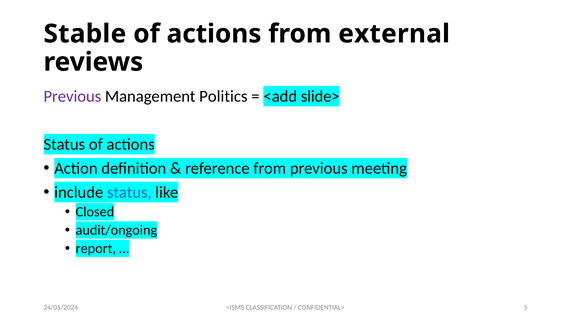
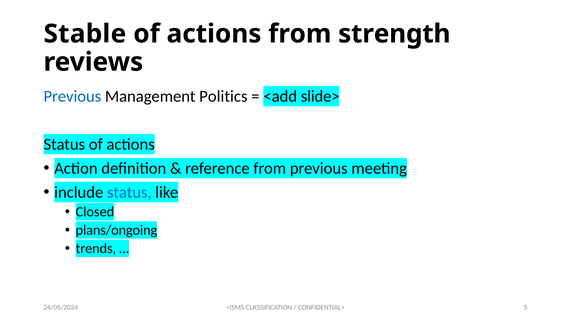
external: external -> strength
Previous at (72, 97) colour: purple -> blue
audit/ongoing: audit/ongoing -> plans/ongoing
report: report -> trends
